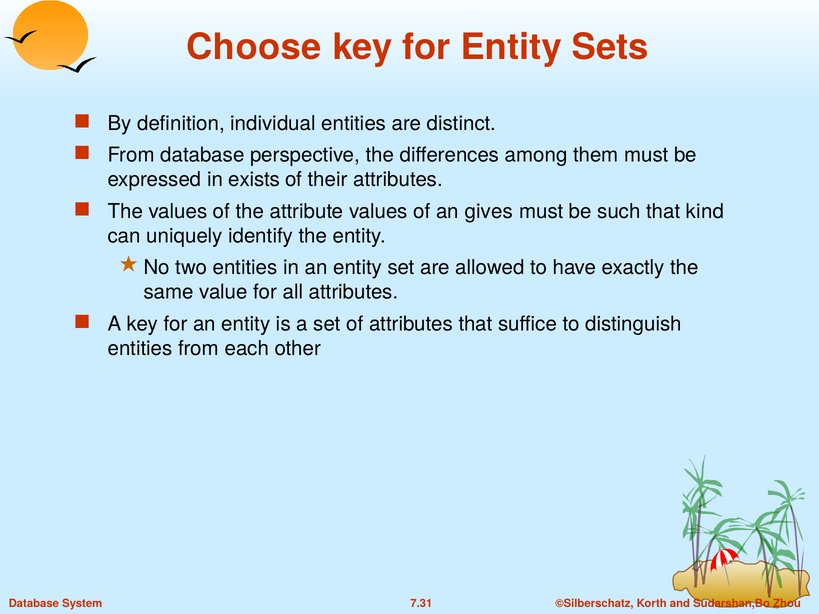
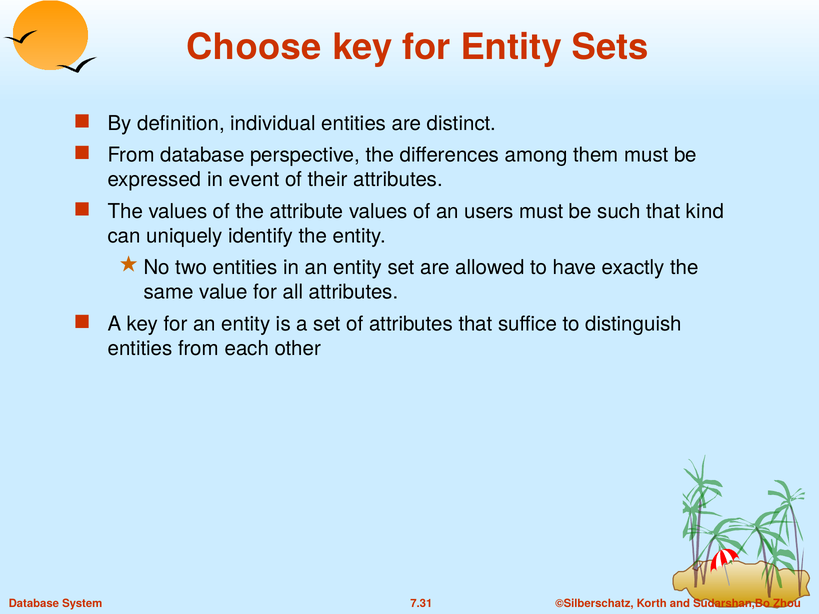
exists: exists -> event
gives: gives -> users
